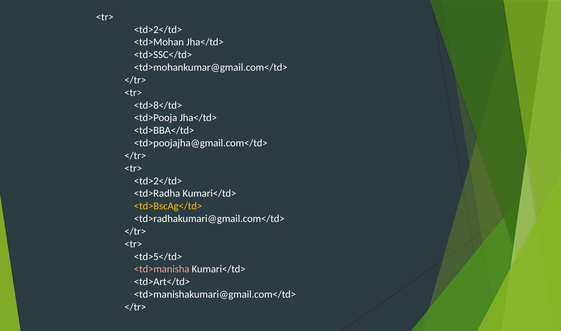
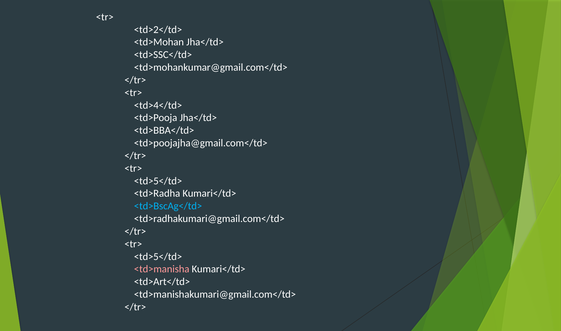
<td>8</td>: <td>8</td> -> <td>4</td>
<td>2</td> at (158, 181): <td>2</td> -> <td>5</td>
<td>BscAg</td> colour: yellow -> light blue
